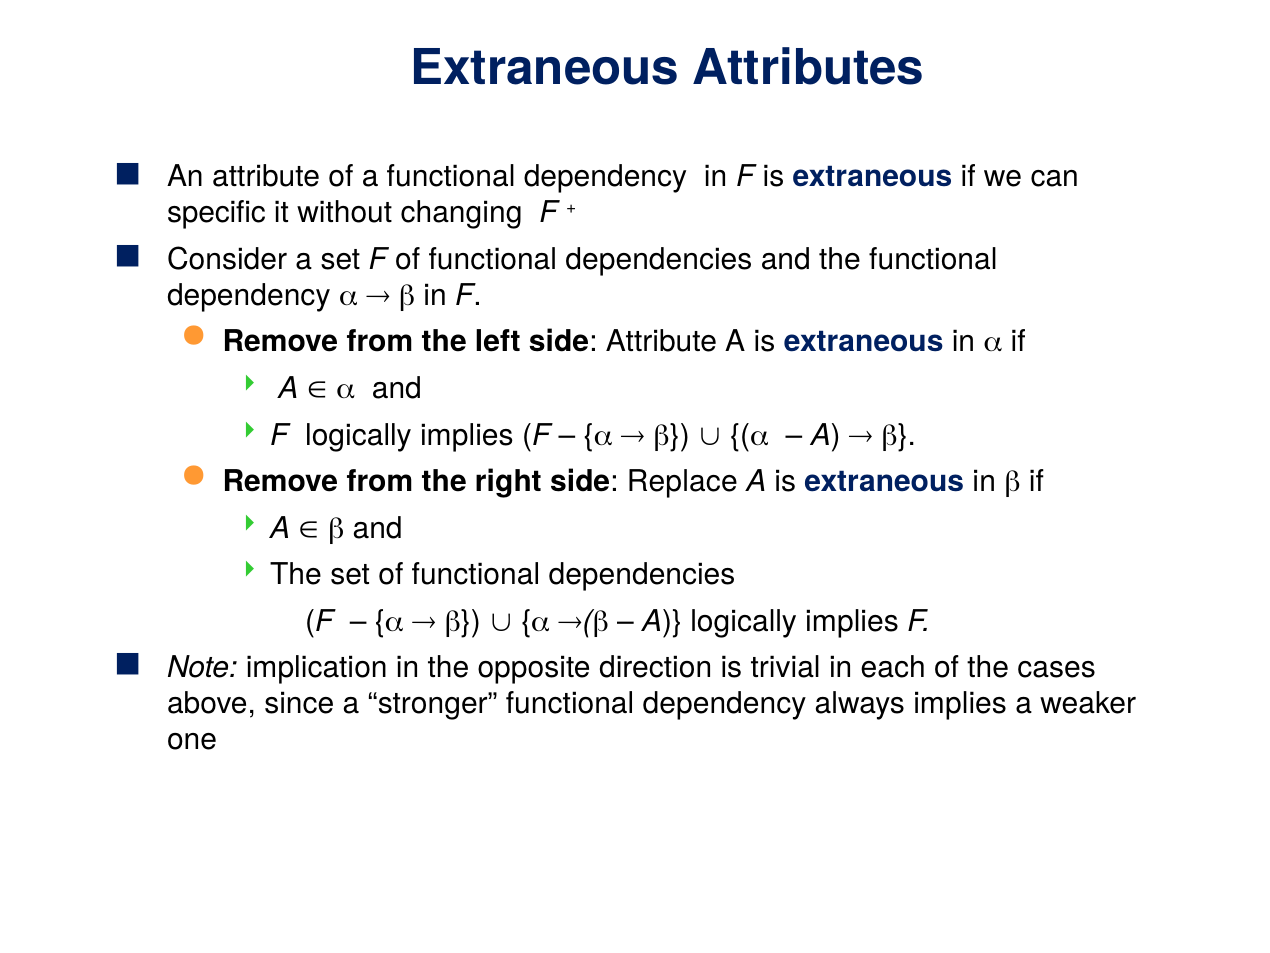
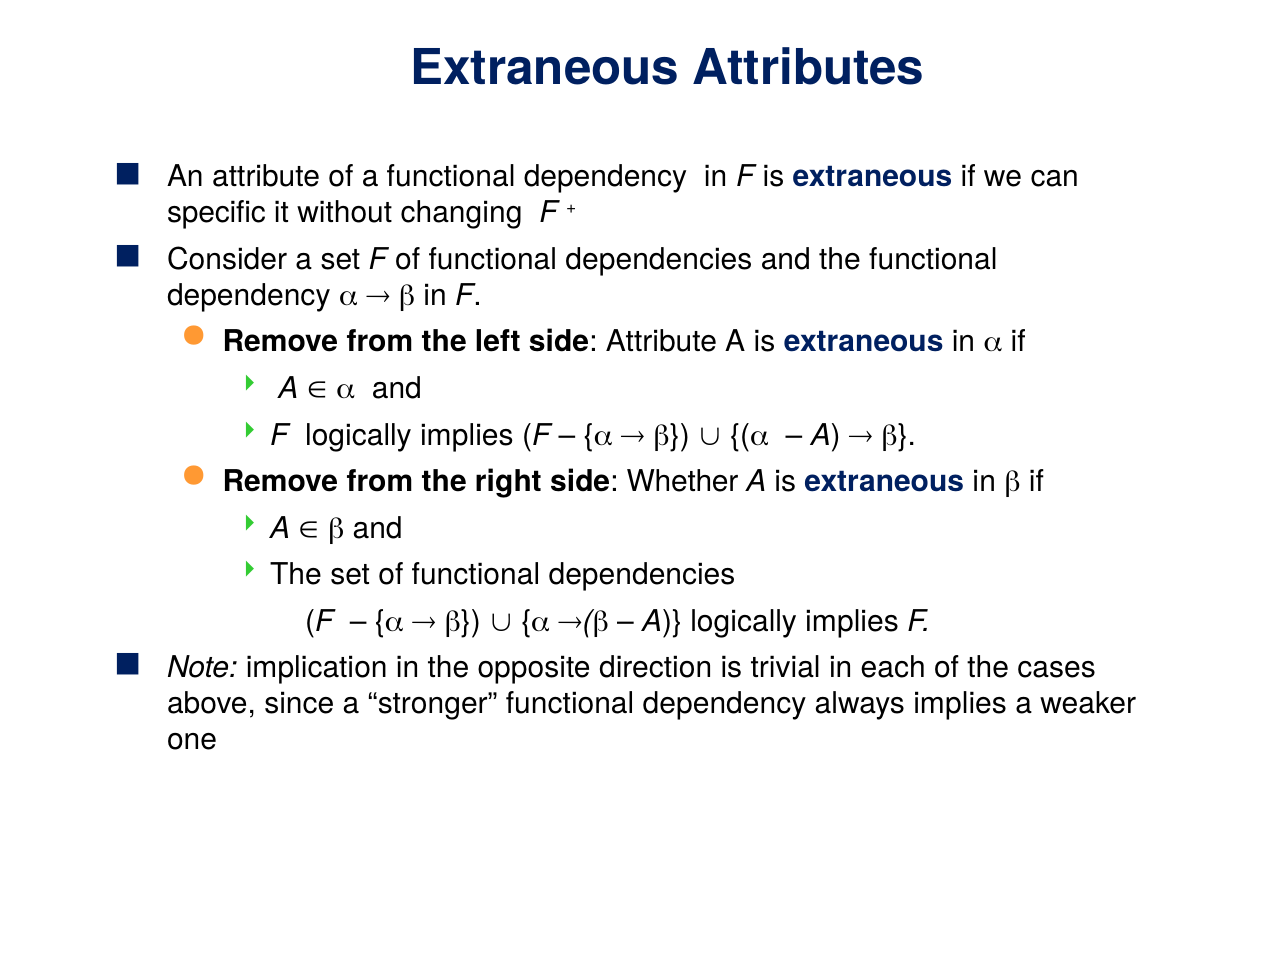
Replace: Replace -> Whether
